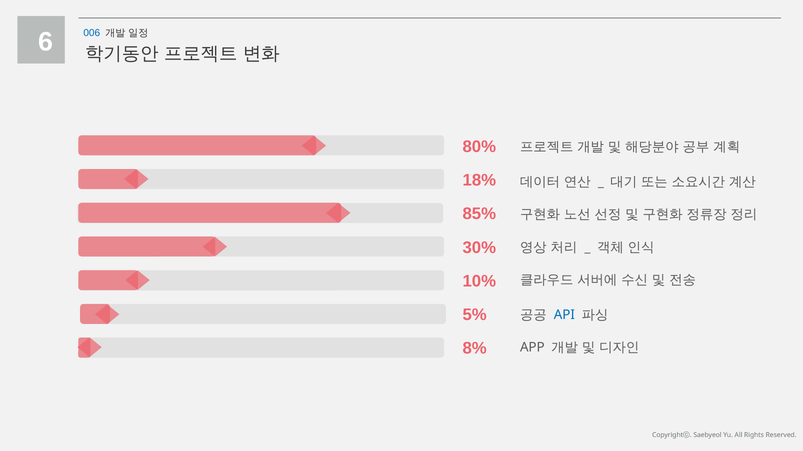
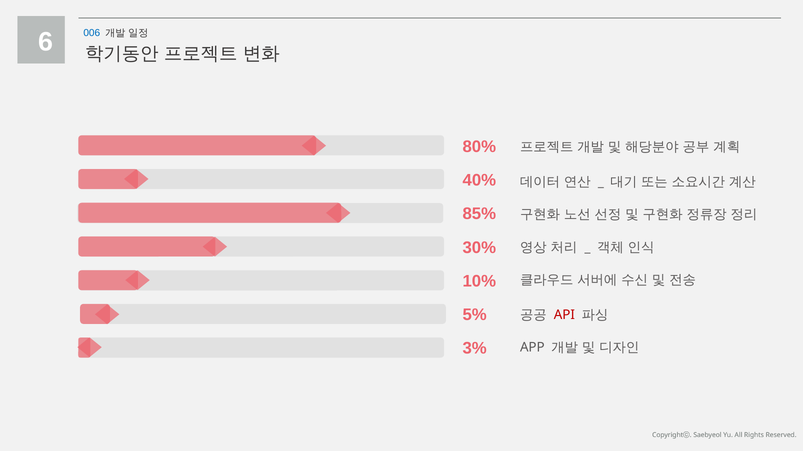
18%: 18% -> 40%
API colour: blue -> red
8%: 8% -> 3%
